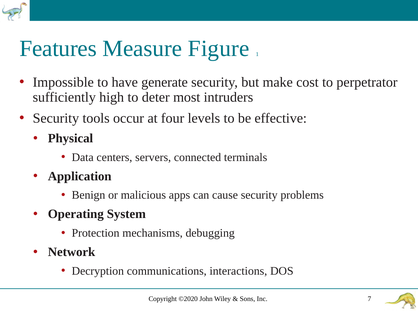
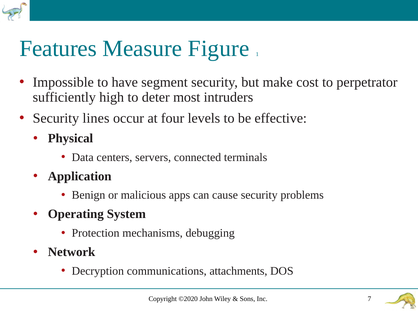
generate: generate -> segment
tools: tools -> lines
interactions: interactions -> attachments
